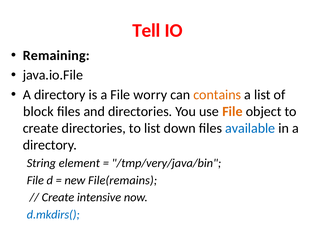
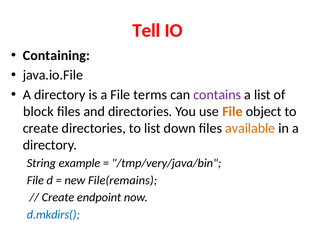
Remaining: Remaining -> Containing
worry: worry -> terms
contains colour: orange -> purple
available colour: blue -> orange
element: element -> example
intensive: intensive -> endpoint
